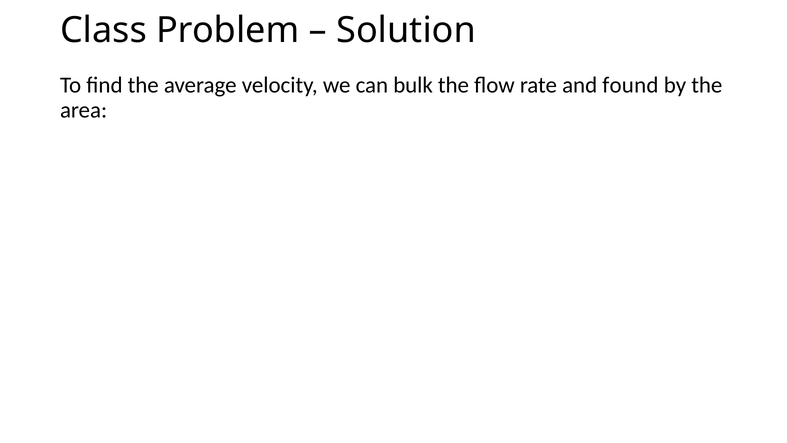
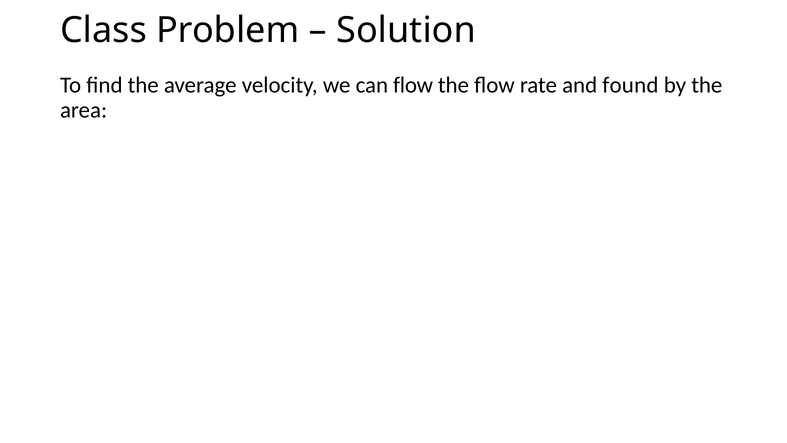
can bulk: bulk -> flow
